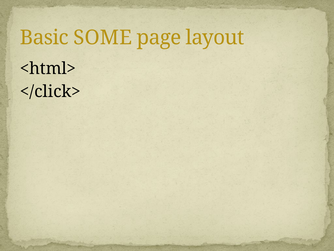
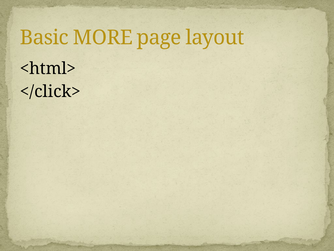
SOME: SOME -> MORE
